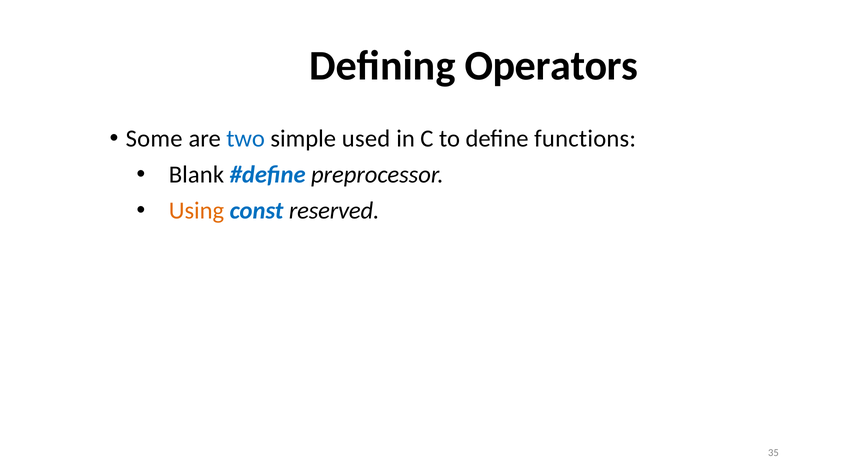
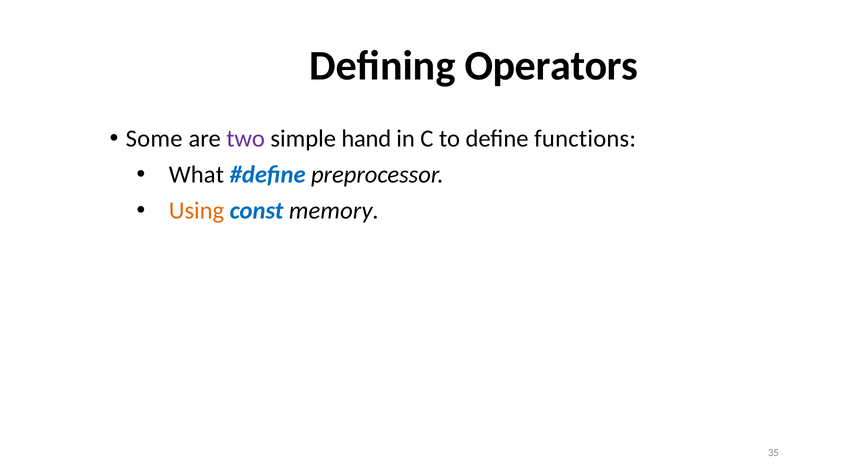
two colour: blue -> purple
used: used -> hand
Blank: Blank -> What
reserved: reserved -> memory
